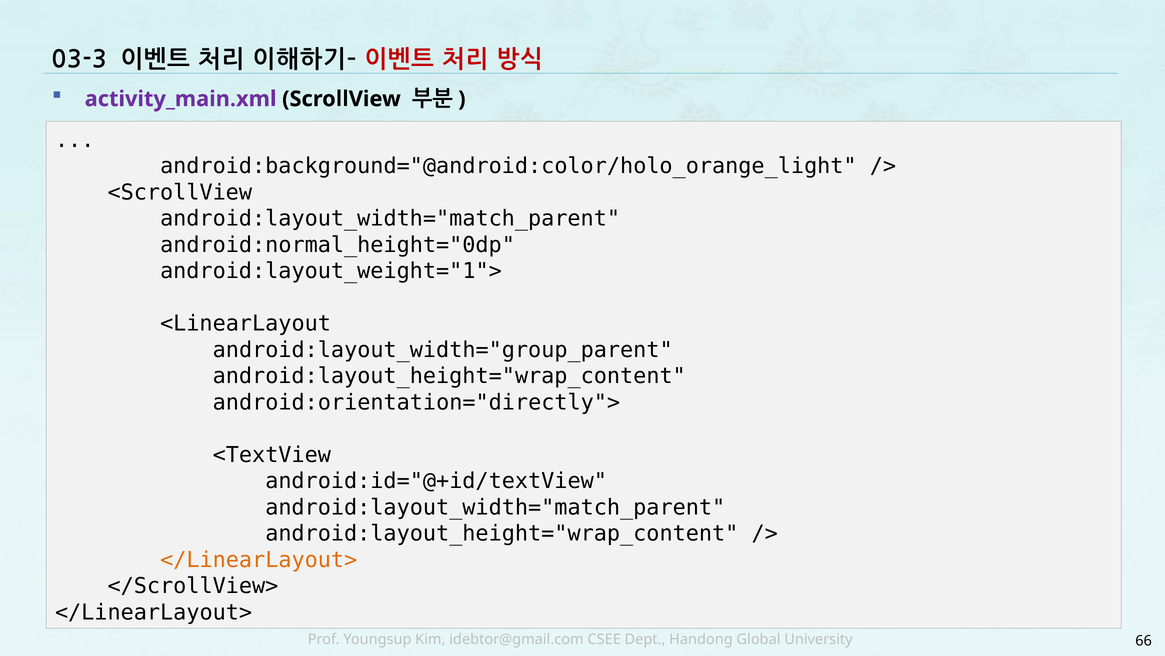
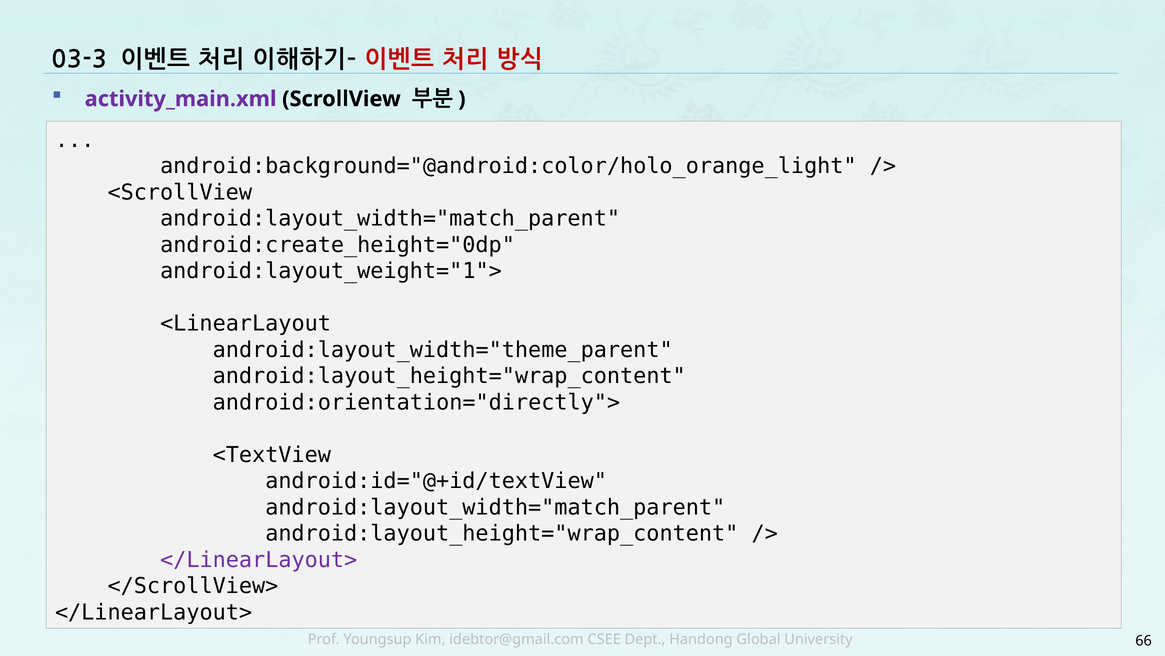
android:normal_height="0dp: android:normal_height="0dp -> android:create_height="0dp
android:layout_width="group_parent: android:layout_width="group_parent -> android:layout_width="theme_parent
</LinearLayout> at (259, 559) colour: orange -> purple
